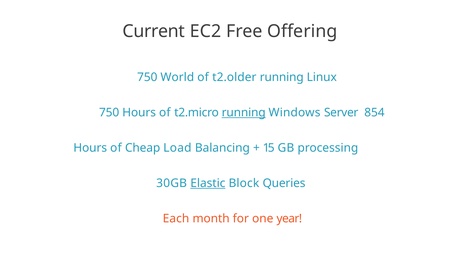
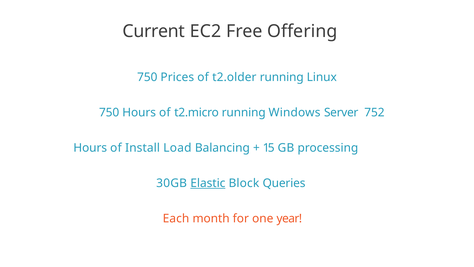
World: World -> Prices
running at (244, 112) underline: present -> none
854: 854 -> 752
Cheap: Cheap -> Install
